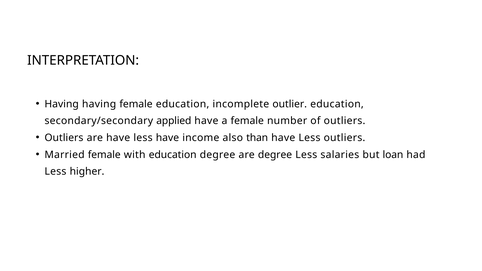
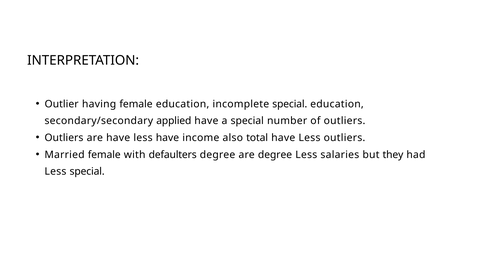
Having at (62, 104): Having -> Outlier
incomplete outlier: outlier -> special
a female: female -> special
than: than -> total
with education: education -> defaulters
loan: loan -> they
Less higher: higher -> special
